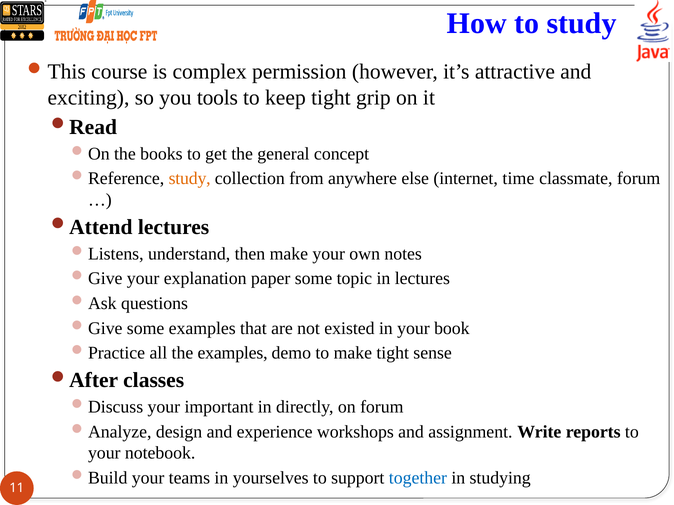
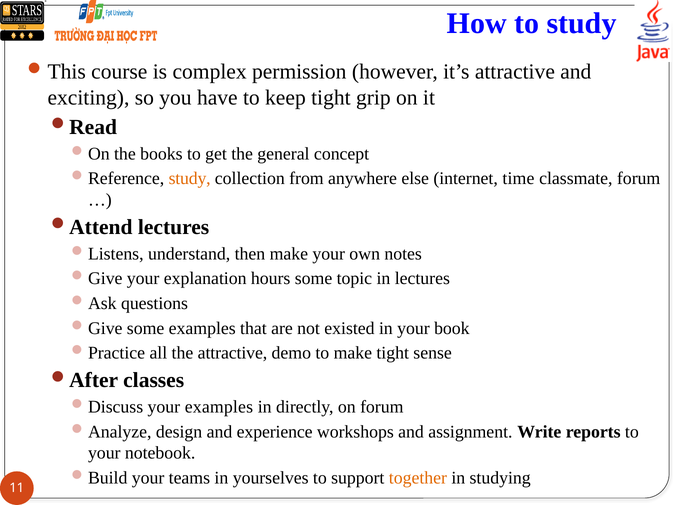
tools: tools -> have
paper: paper -> hours
the examples: examples -> attractive
your important: important -> examples
together colour: blue -> orange
